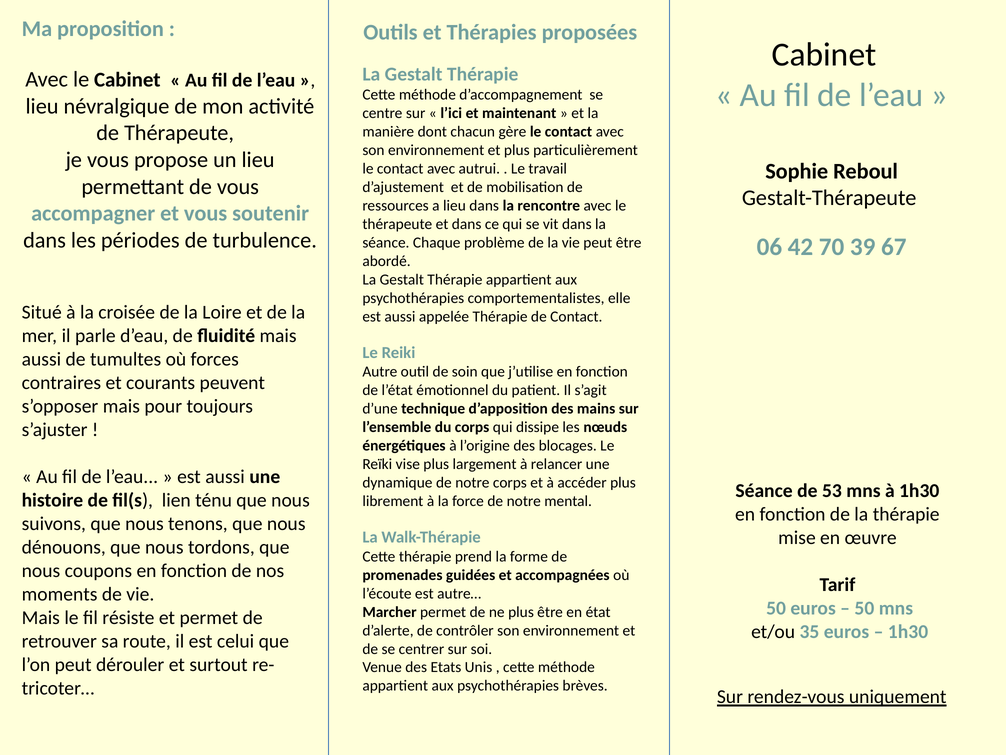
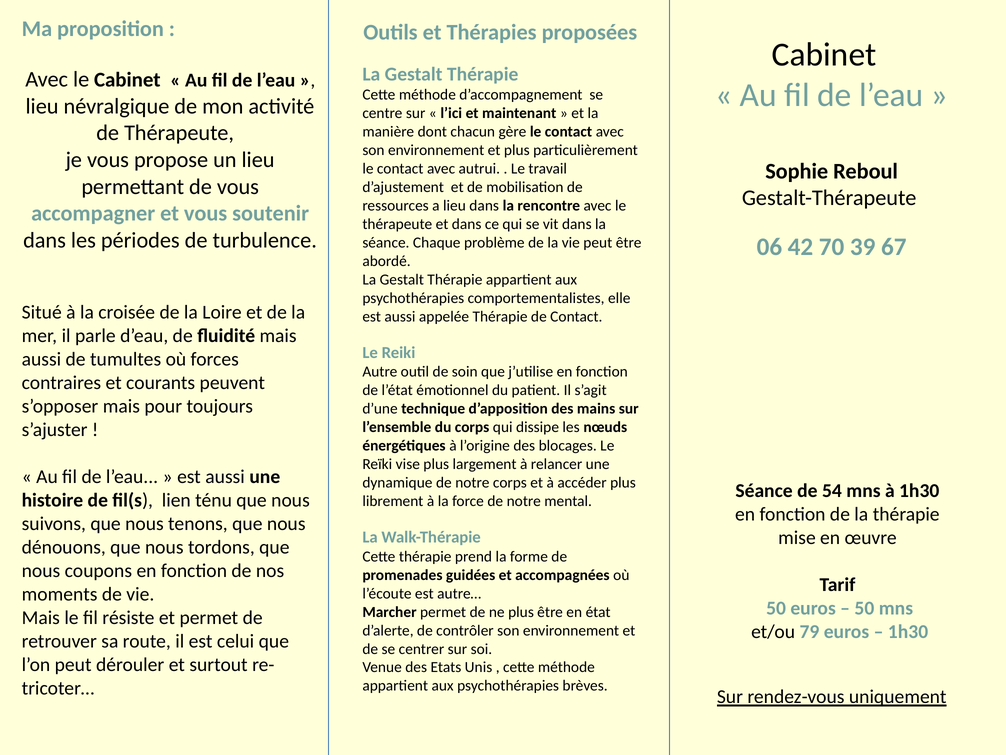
53: 53 -> 54
35: 35 -> 79
